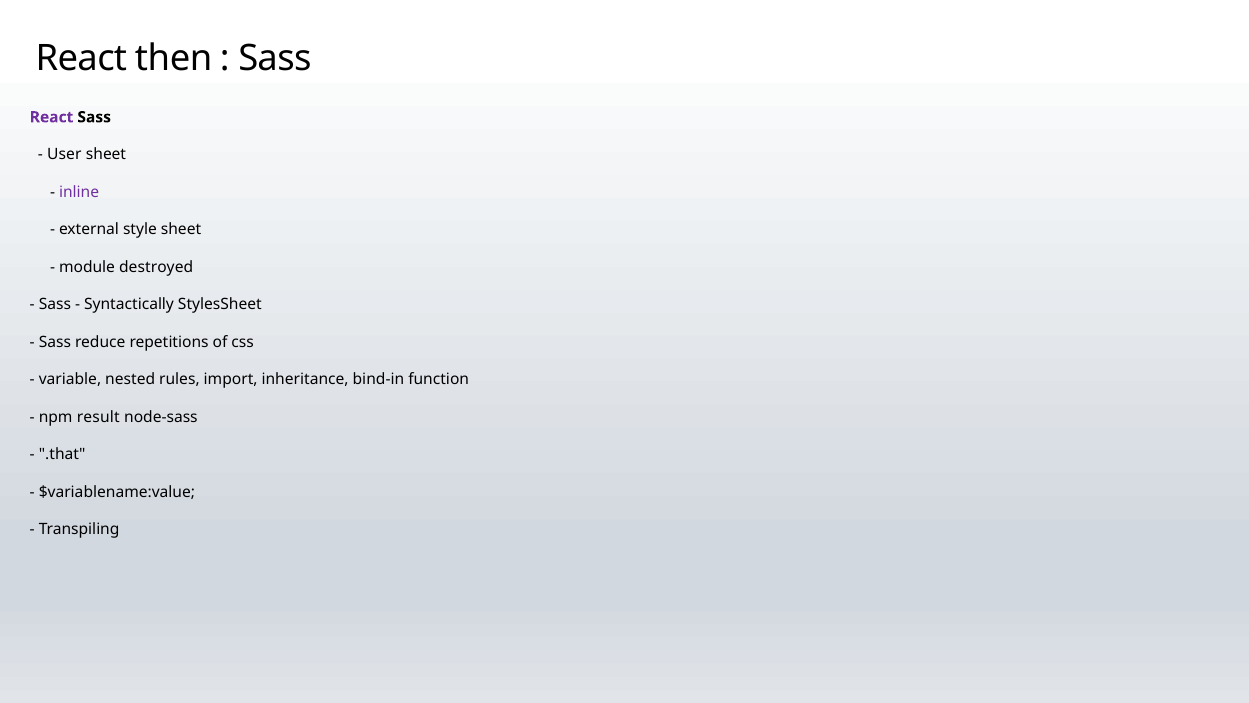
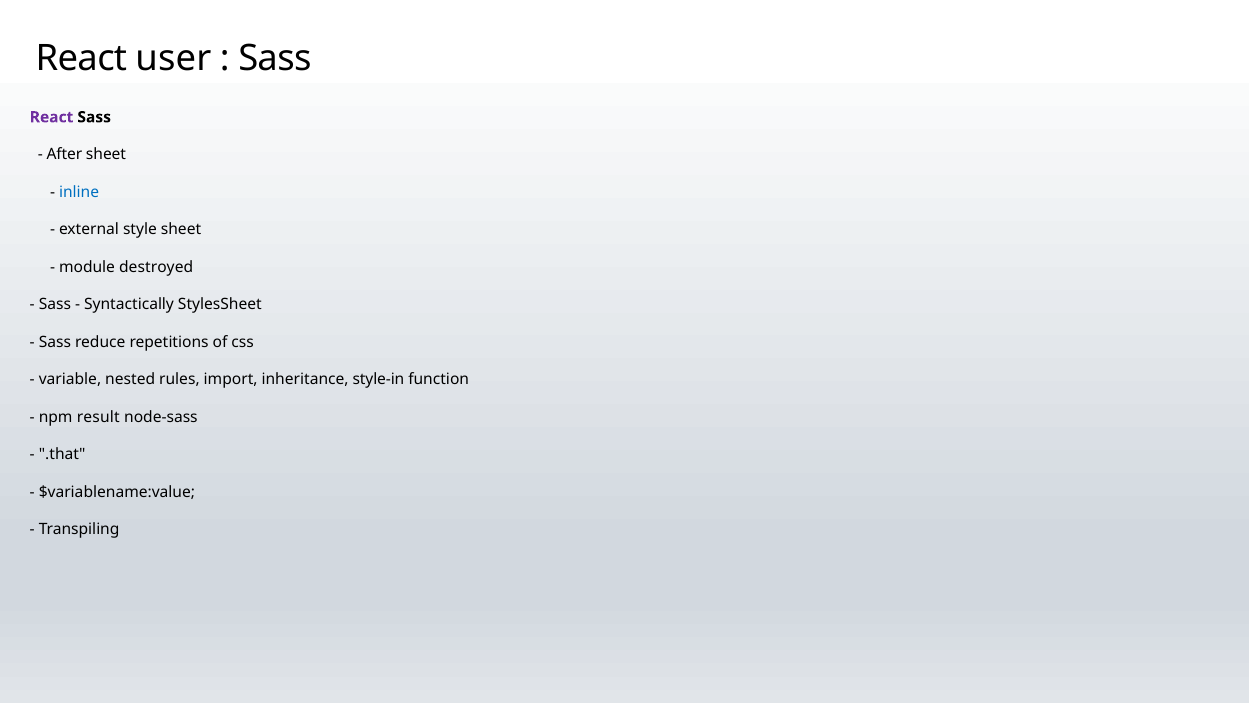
then: then -> user
User: User -> After
inline colour: purple -> blue
bind-in: bind-in -> style-in
